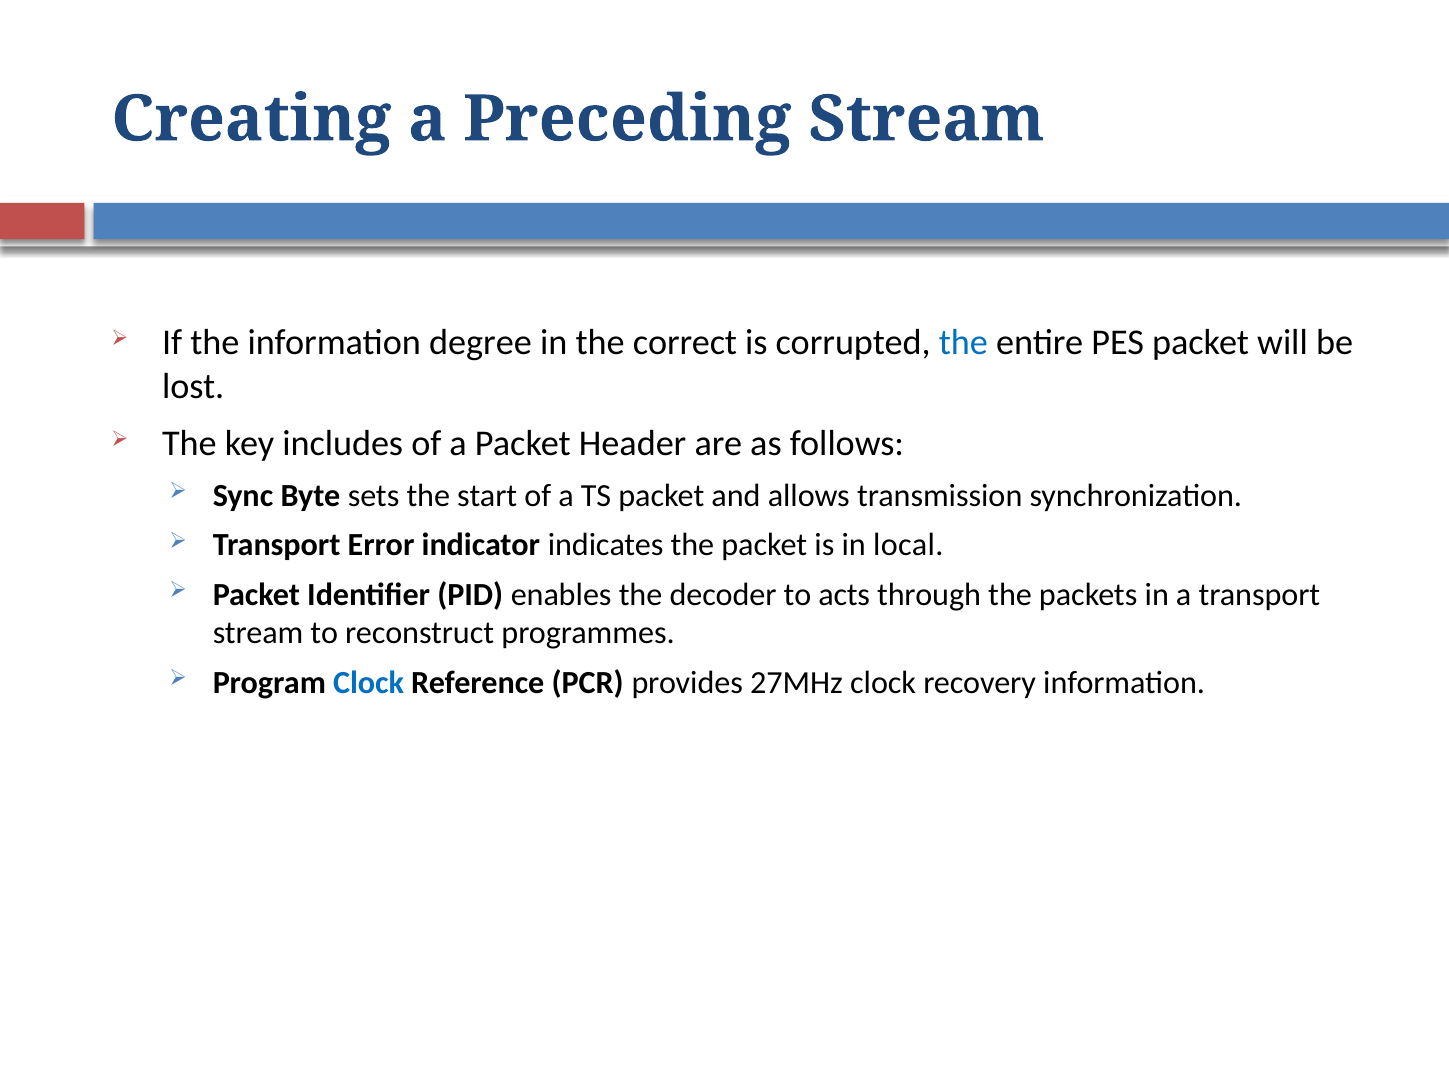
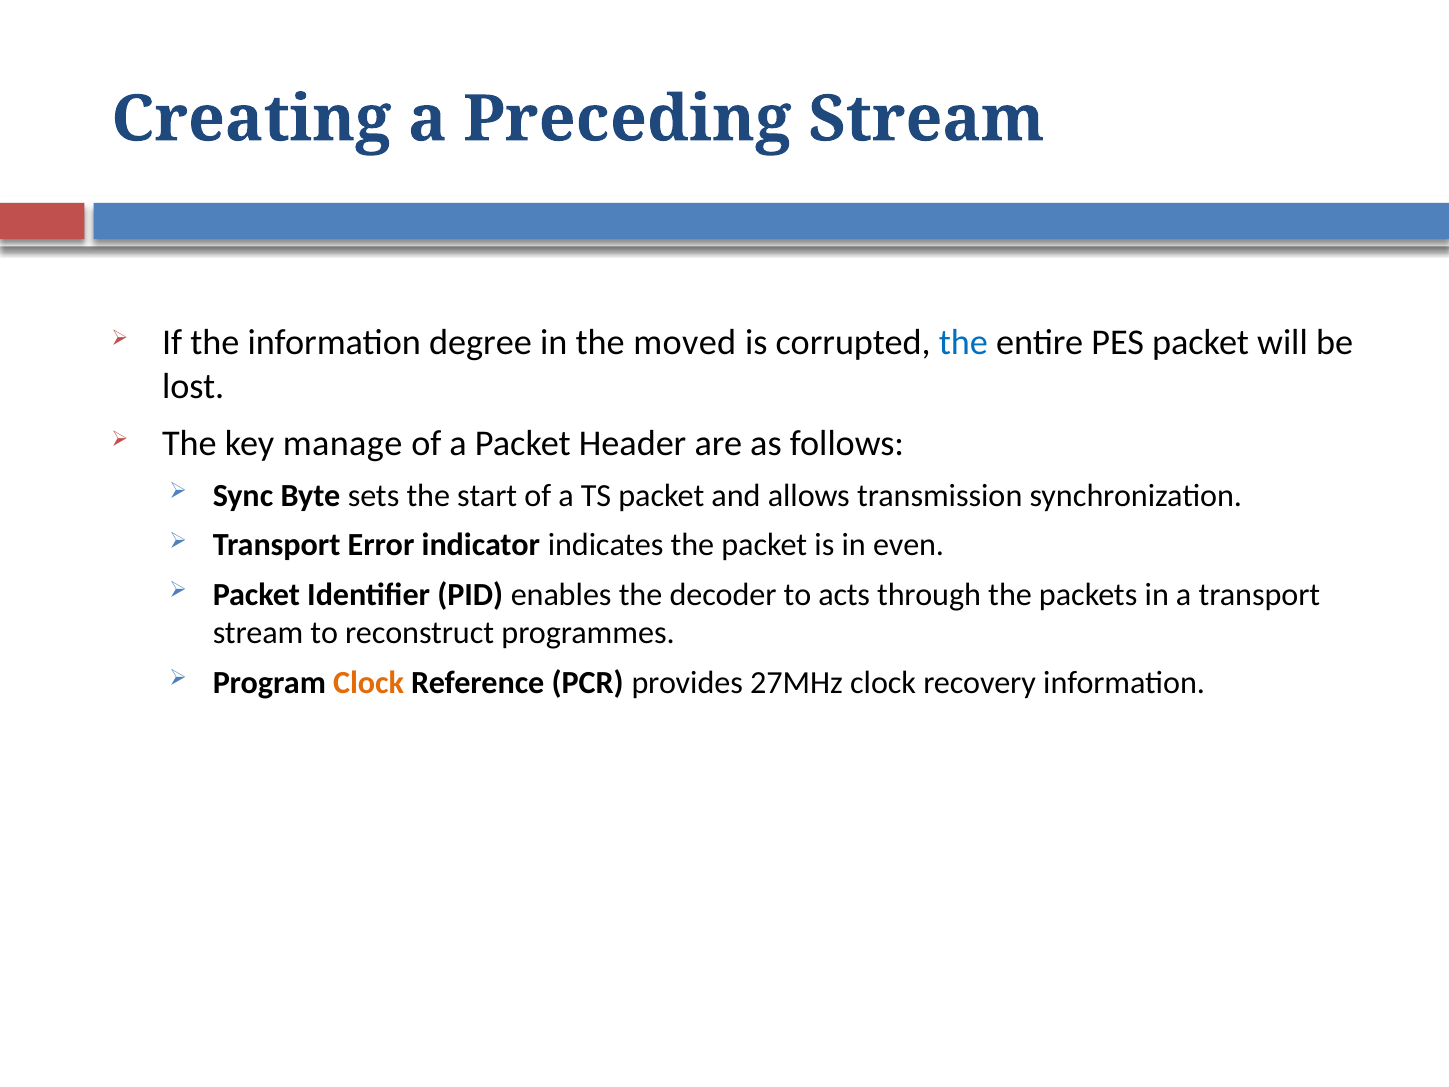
correct: correct -> moved
includes: includes -> manage
local: local -> even
Clock at (369, 683) colour: blue -> orange
